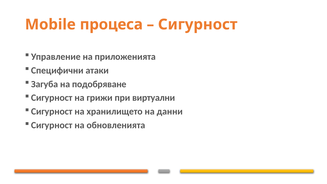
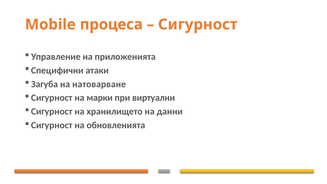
подобряване: подобряване -> натоварване
грижи: грижи -> марки
